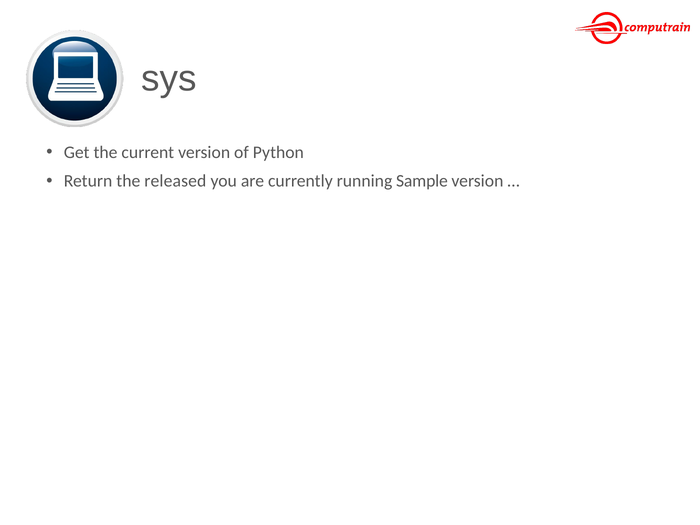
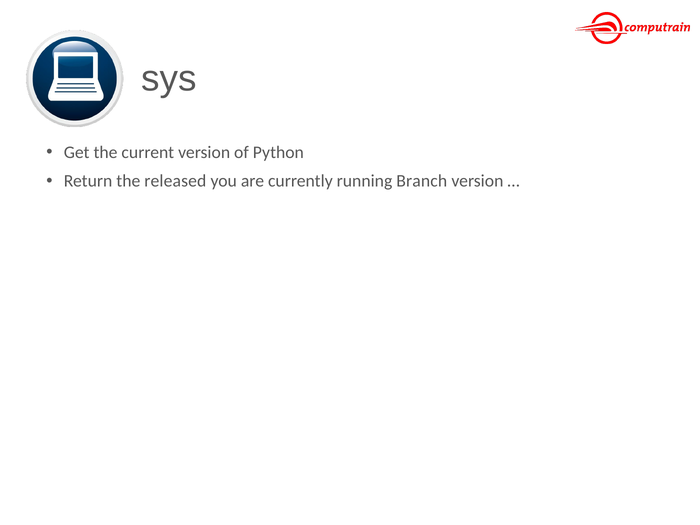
Sample: Sample -> Branch
